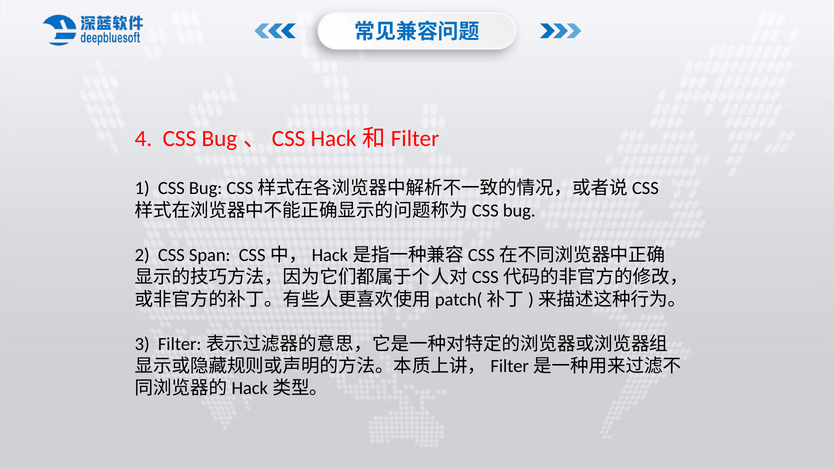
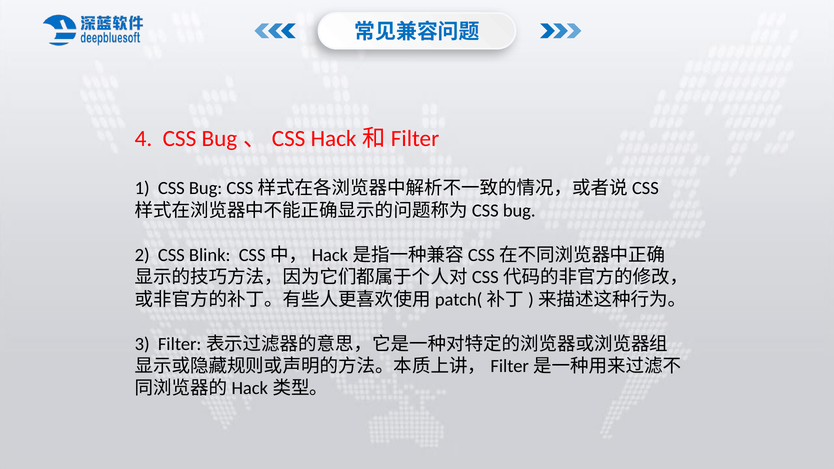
Span: Span -> Blink
